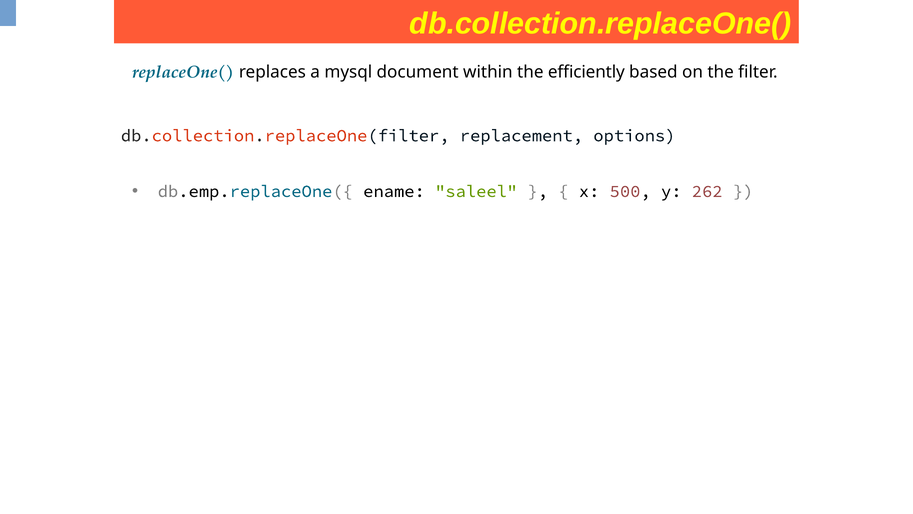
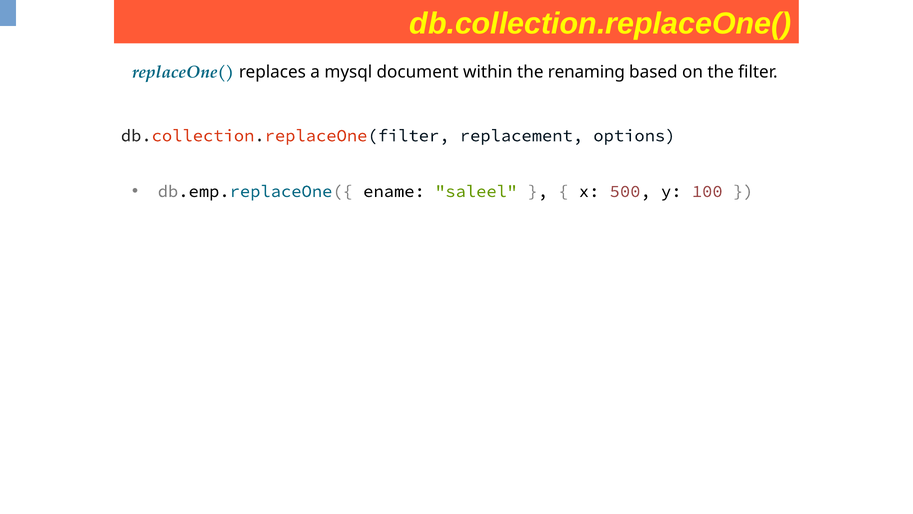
efficiently: efficiently -> renaming
262: 262 -> 100
